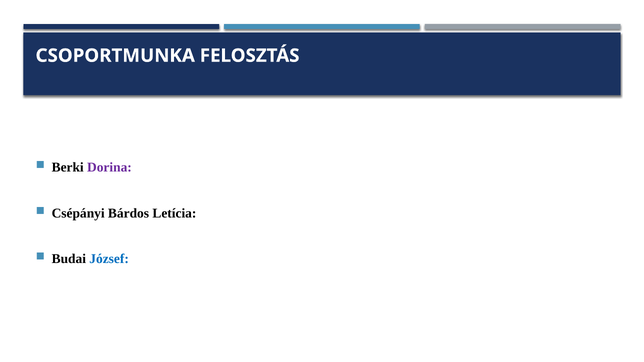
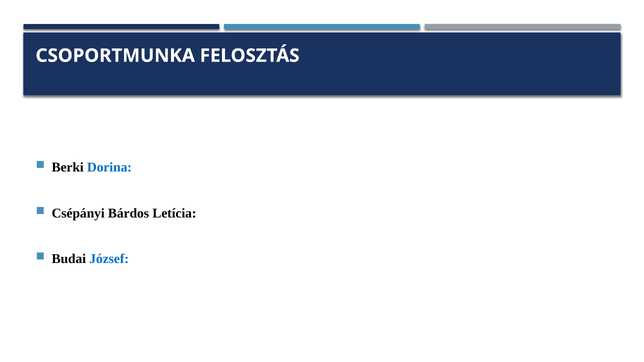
Dorina colour: purple -> blue
